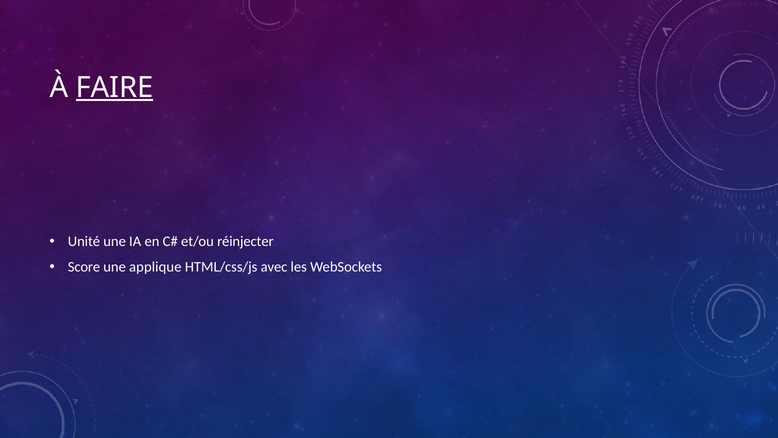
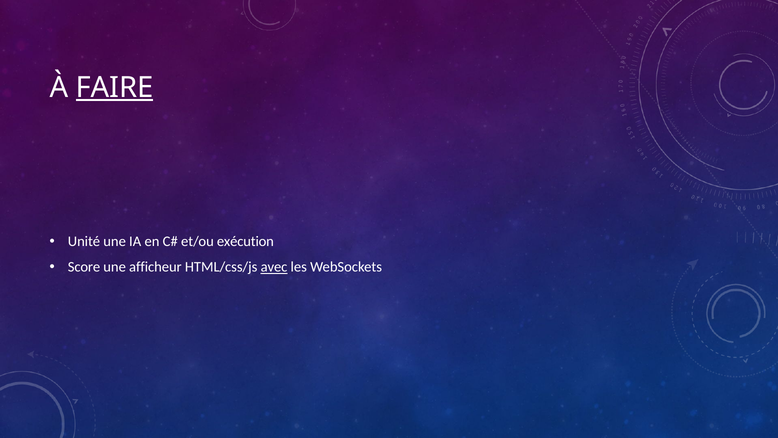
réinjecter: réinjecter -> exécution
applique: applique -> afficheur
avec underline: none -> present
